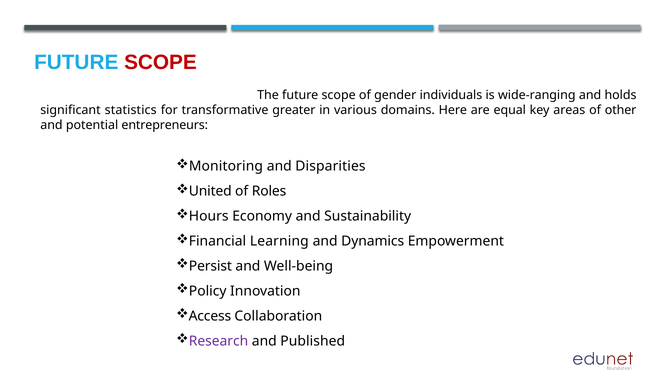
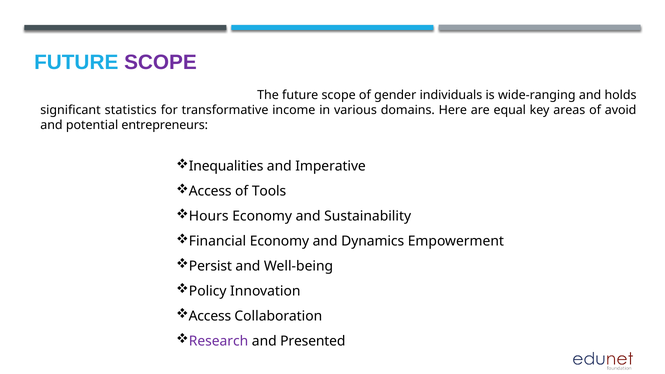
SCOPE at (160, 62) colour: red -> purple
greater: greater -> income
other: other -> avoid
Monitoring: Monitoring -> Inequalities
Disparities: Disparities -> Imperative
United at (210, 191): United -> Access
Roles: Roles -> Tools
Financial Learning: Learning -> Economy
Published: Published -> Presented
